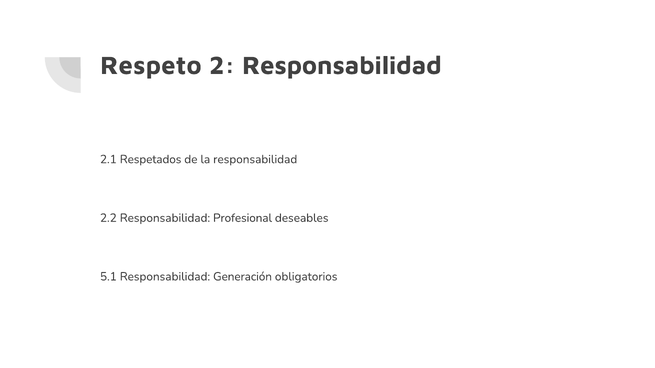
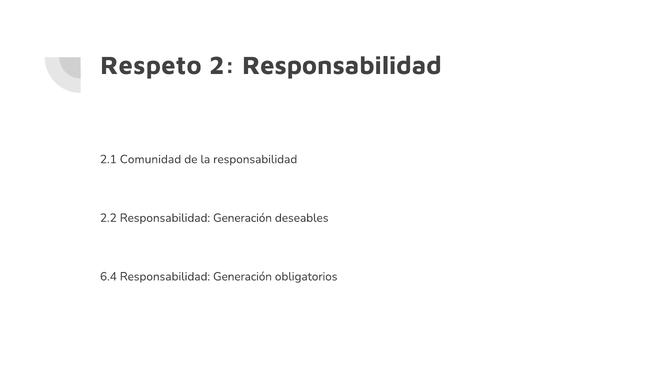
Respetados: Respetados -> Comunidad
2.2 Responsabilidad Profesional: Profesional -> Generación
5.1: 5.1 -> 6.4
